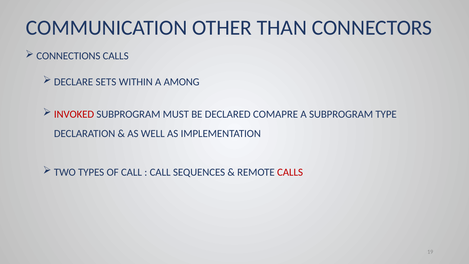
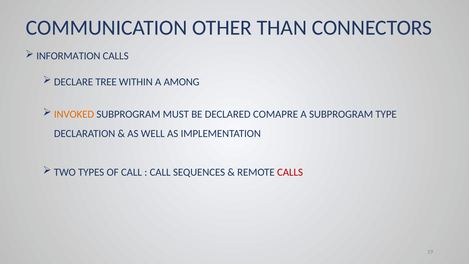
CONNECTIONS: CONNECTIONS -> INFORMATION
SETS: SETS -> TREE
INVOKED colour: red -> orange
